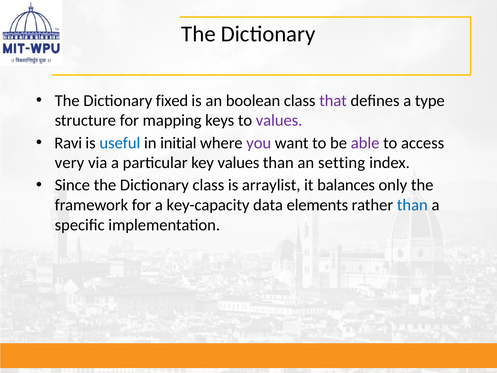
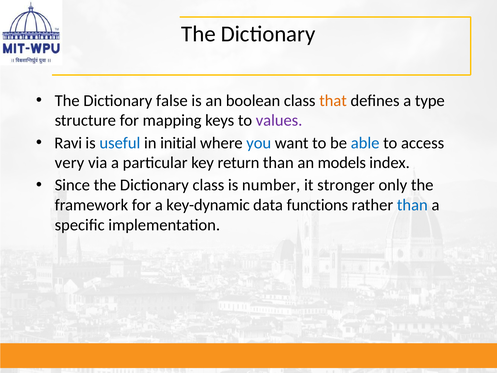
fixed: fixed -> false
that colour: purple -> orange
you colour: purple -> blue
able colour: purple -> blue
key values: values -> return
setting: setting -> models
arraylist: arraylist -> number
balances: balances -> stronger
key-capacity: key-capacity -> key-dynamic
elements: elements -> functions
